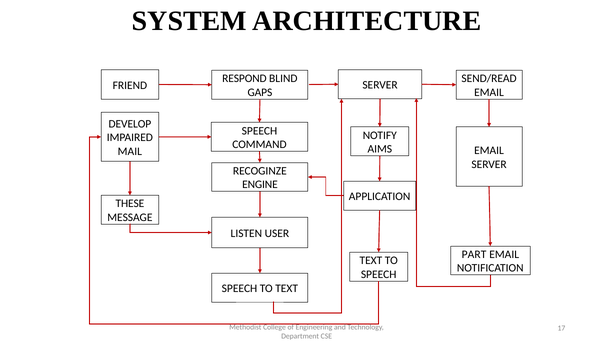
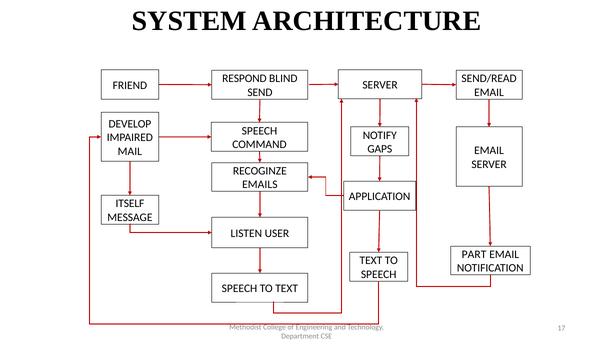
GAPS: GAPS -> SEND
AIMS: AIMS -> GAPS
ENGINE: ENGINE -> EMAILS
THESE: THESE -> ITSELF
